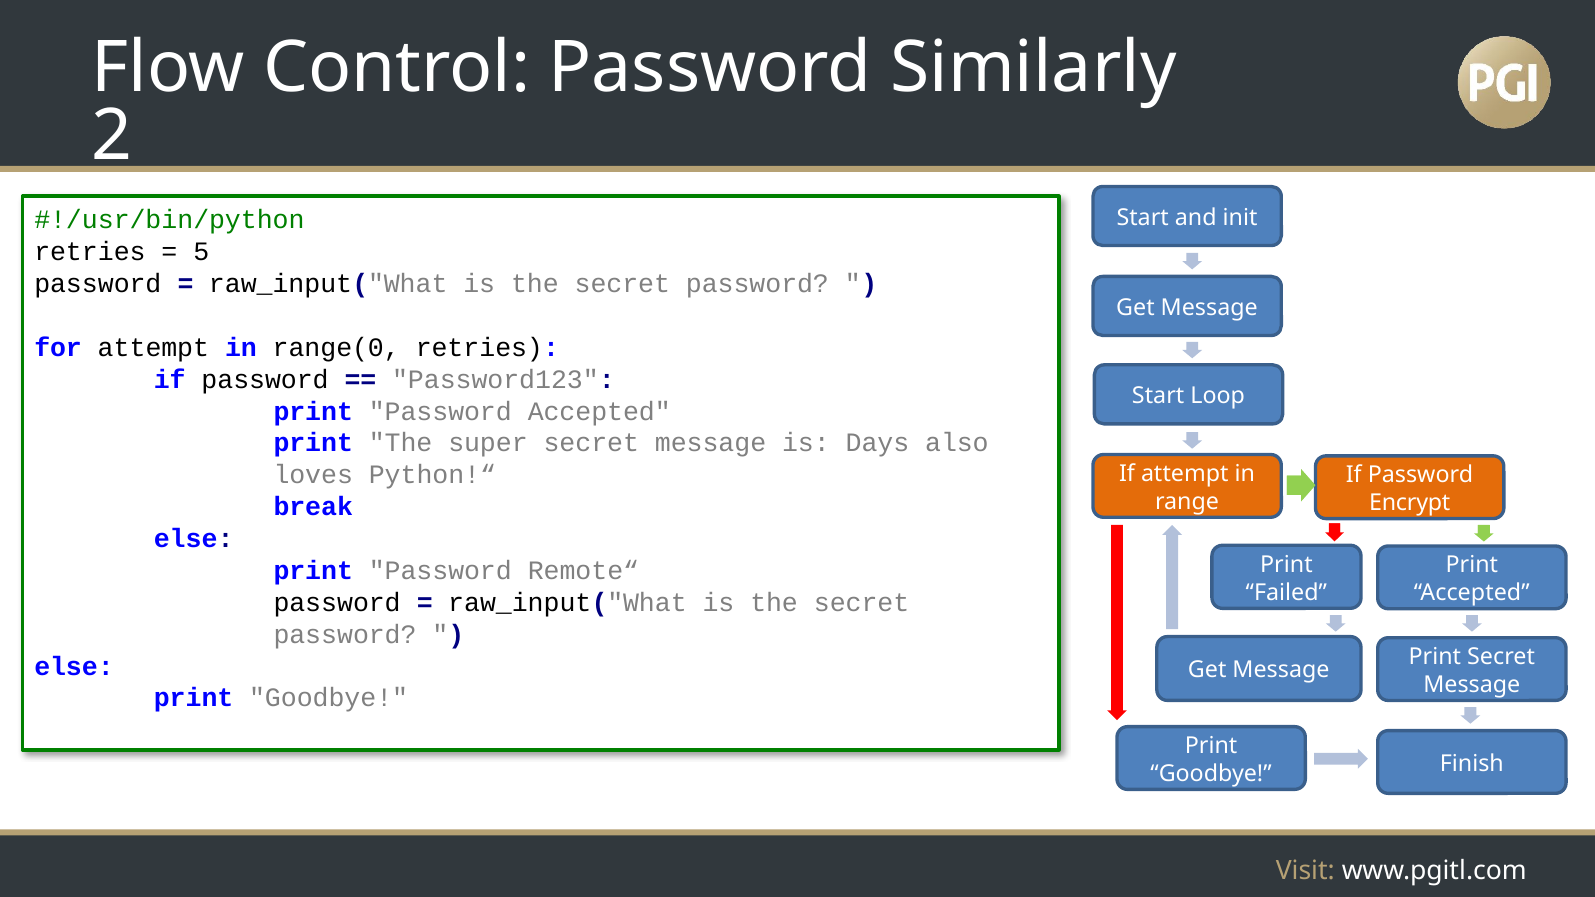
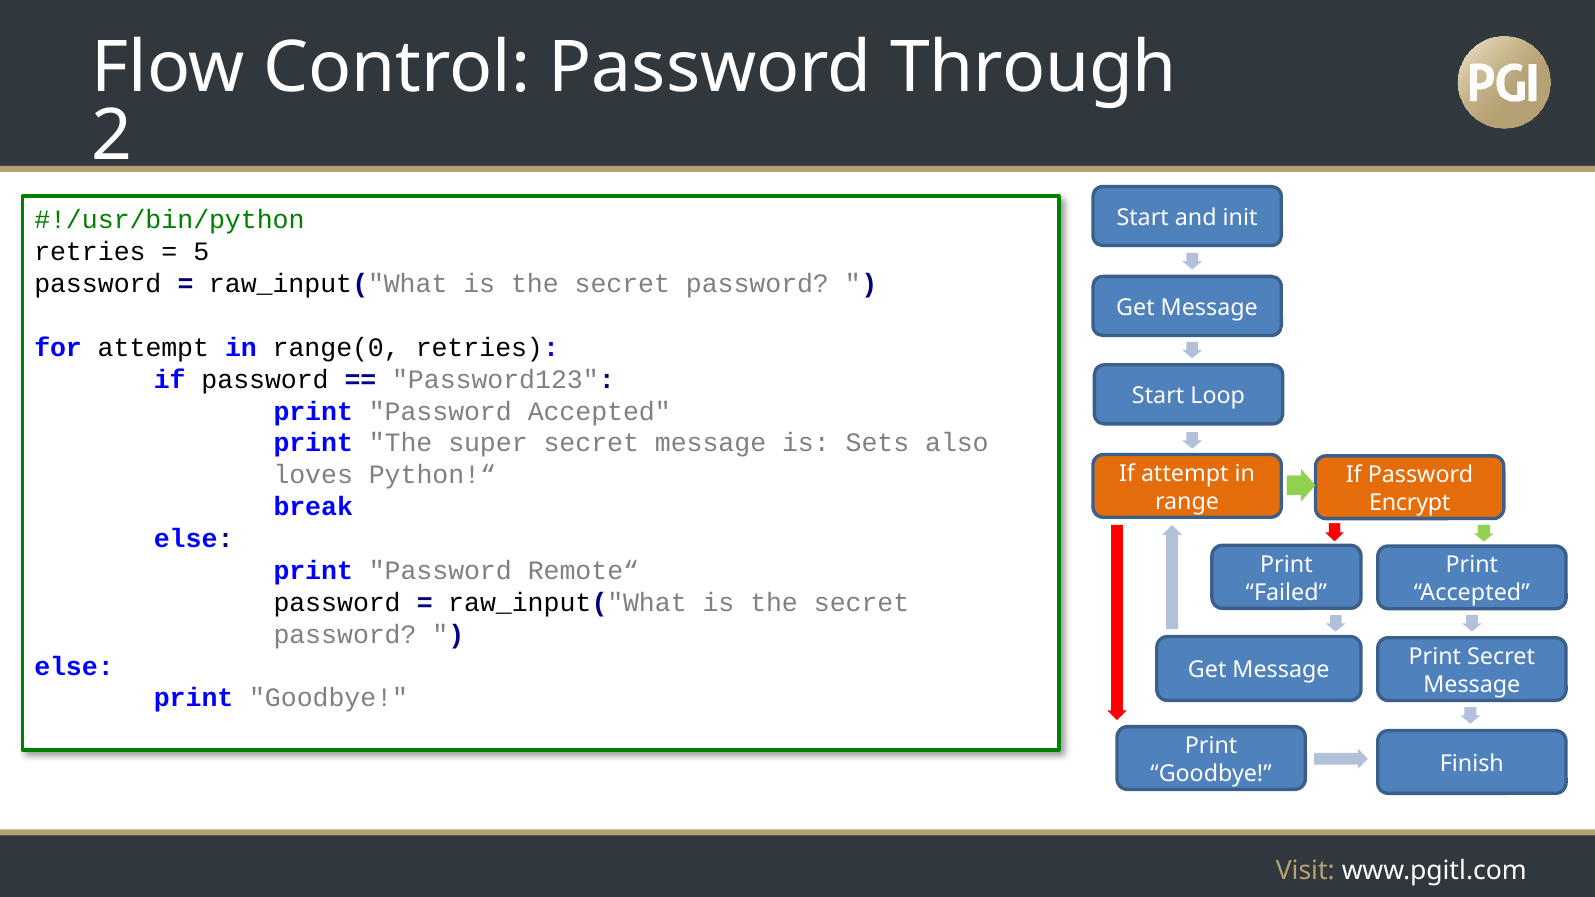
Similarly: Similarly -> Through
Days: Days -> Sets
